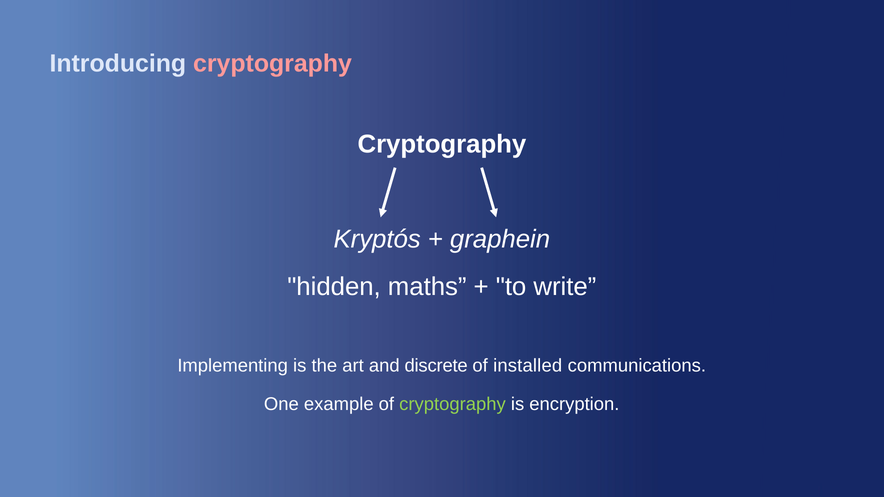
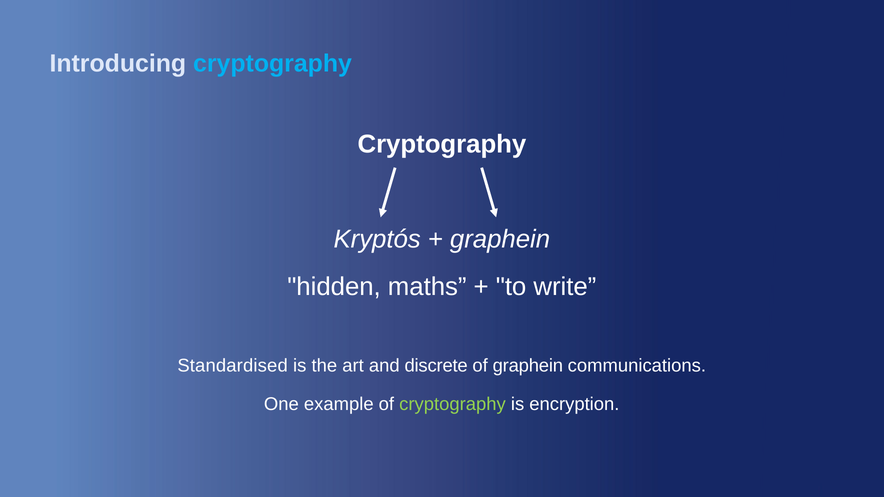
cryptography at (272, 64) colour: pink -> light blue
Implementing: Implementing -> Standardised
of installed: installed -> graphein
